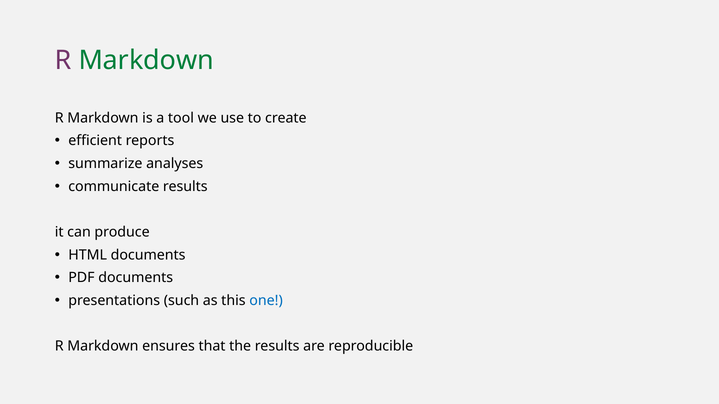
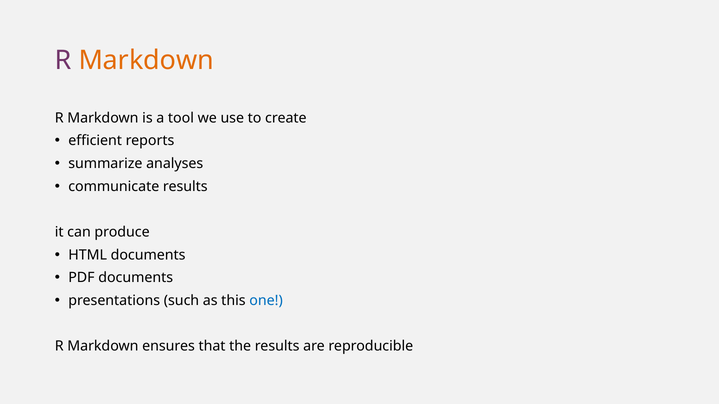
Markdown at (146, 60) colour: green -> orange
